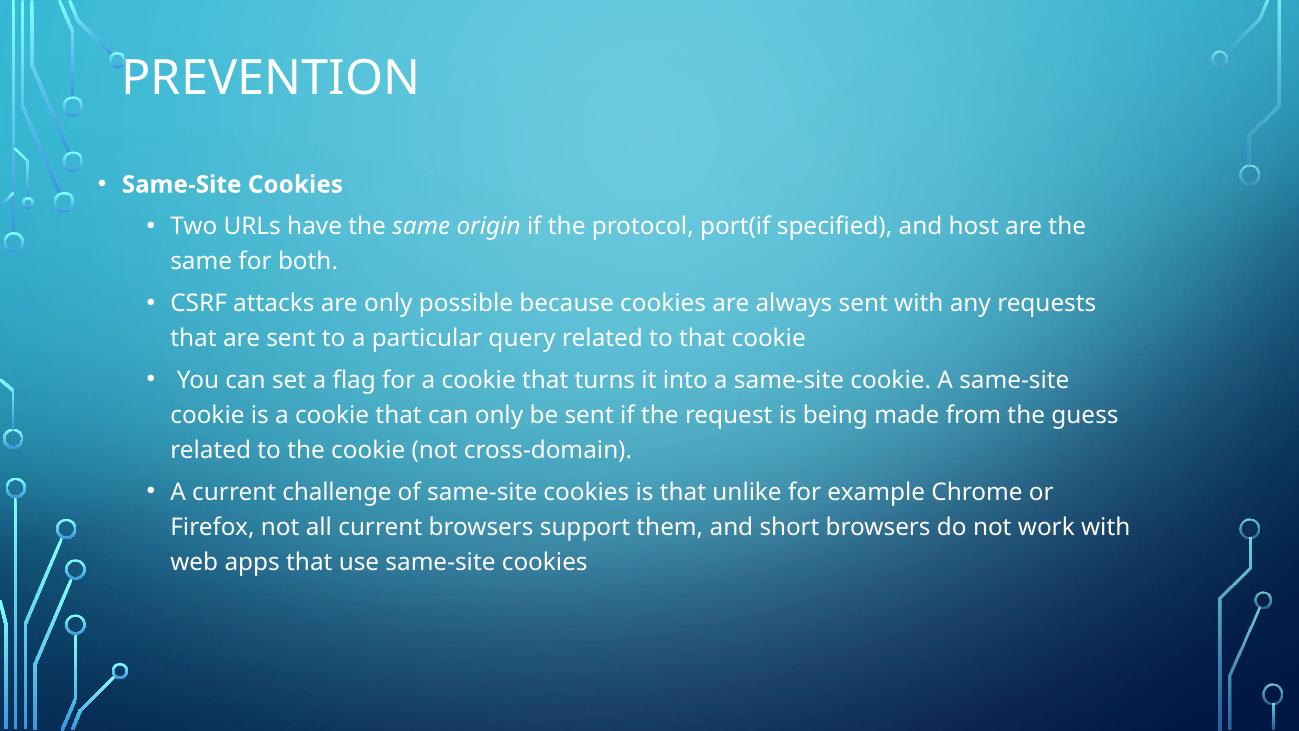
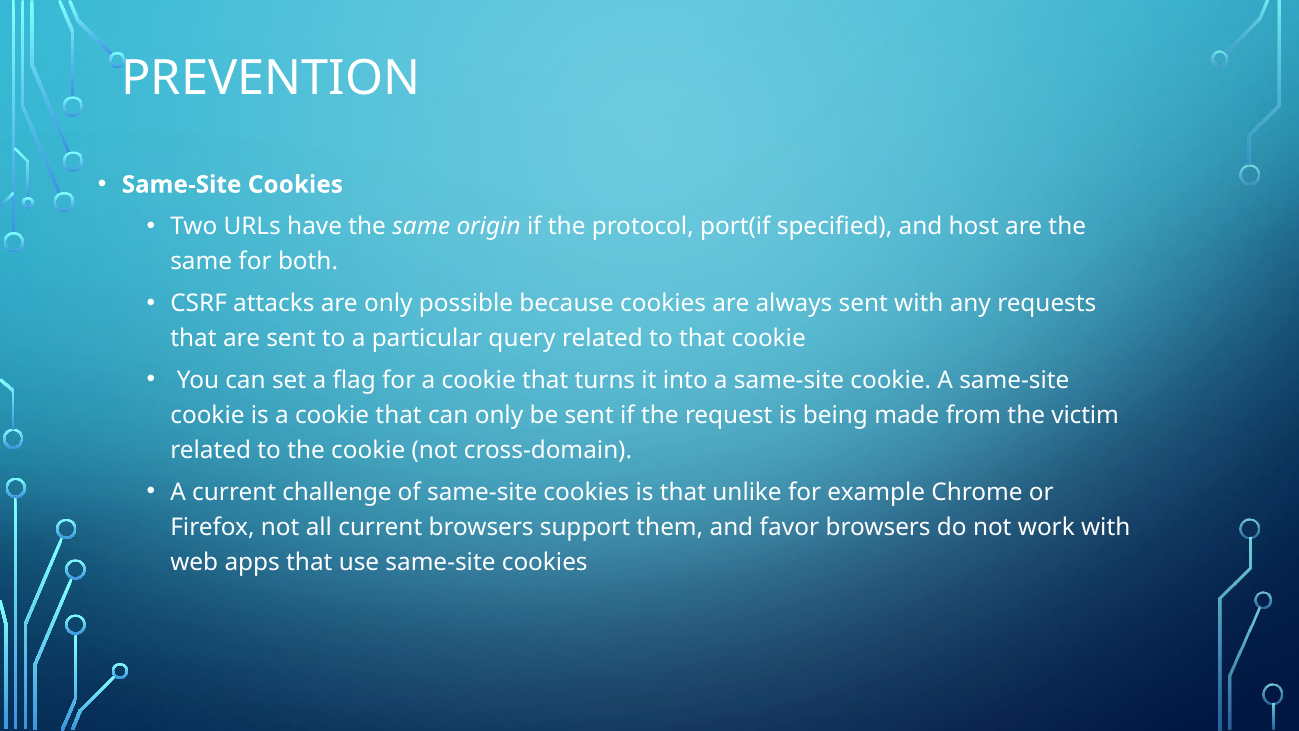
guess: guess -> victim
short: short -> favor
